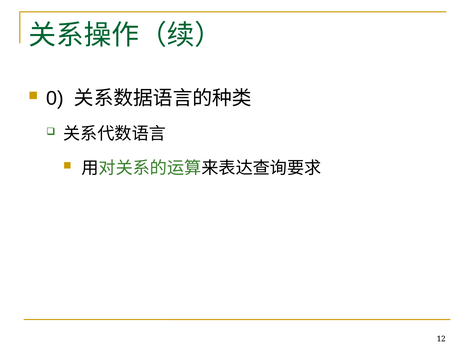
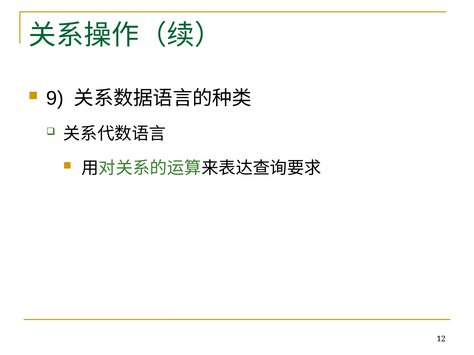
0: 0 -> 9
